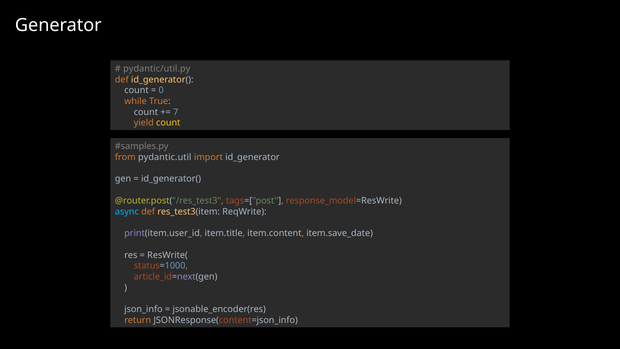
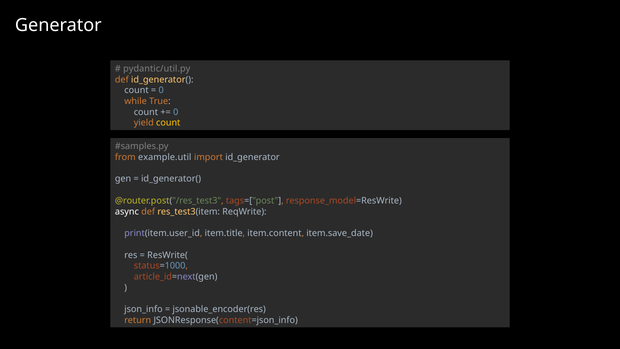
7 at (176, 112): 7 -> 0
pydantic.util: pydantic.util -> example.util
async colour: light blue -> white
